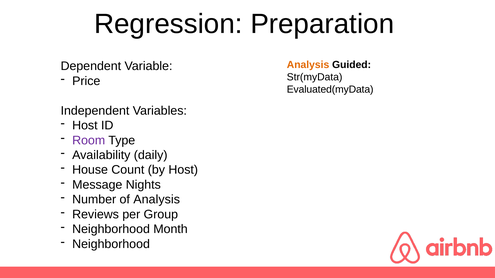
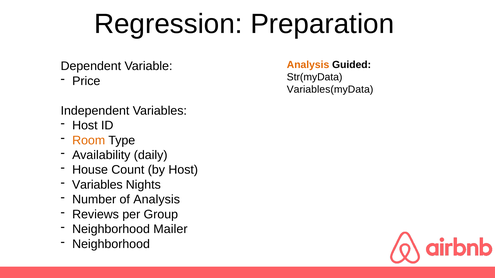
Evaluated(myData: Evaluated(myData -> Variables(myData
Room colour: purple -> orange
Message at (97, 185): Message -> Variables
Month: Month -> Mailer
